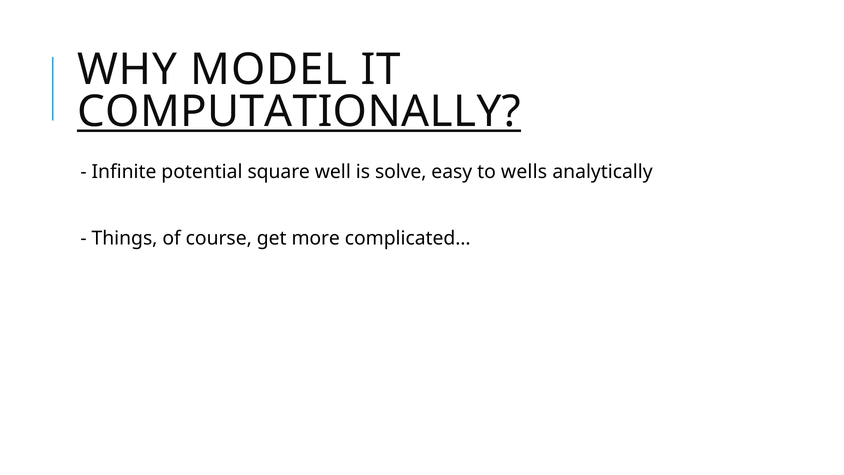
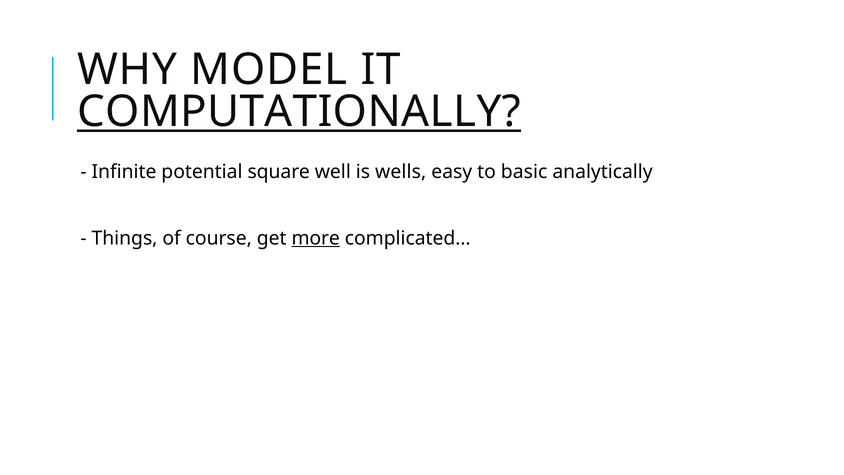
solve: solve -> wells
wells: wells -> basic
more underline: none -> present
